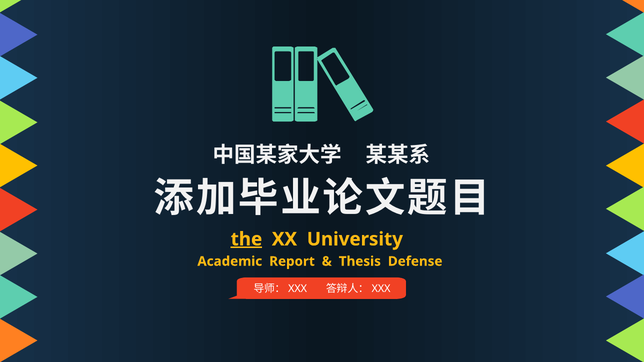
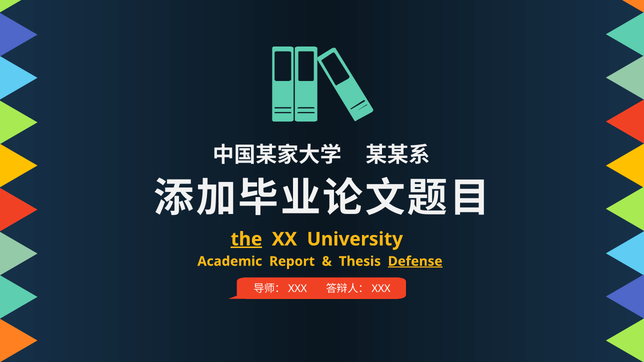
Defense underline: none -> present
